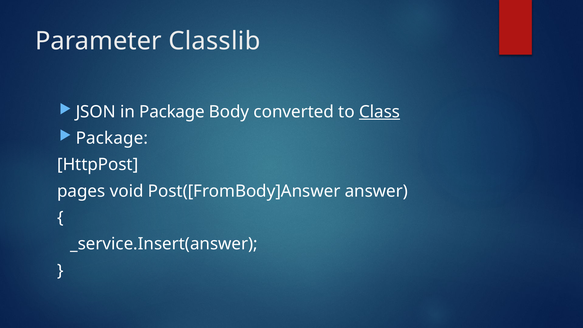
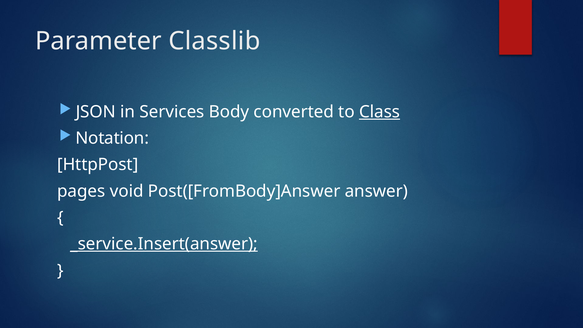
in Package: Package -> Services
Package at (112, 138): Package -> Notation
_service.Insert(answer underline: none -> present
